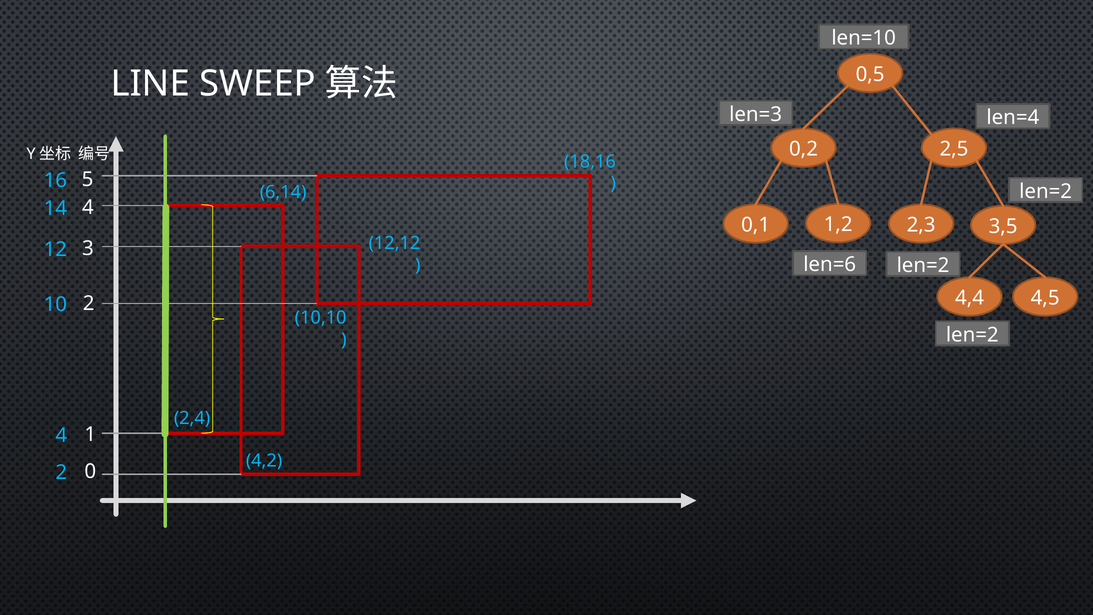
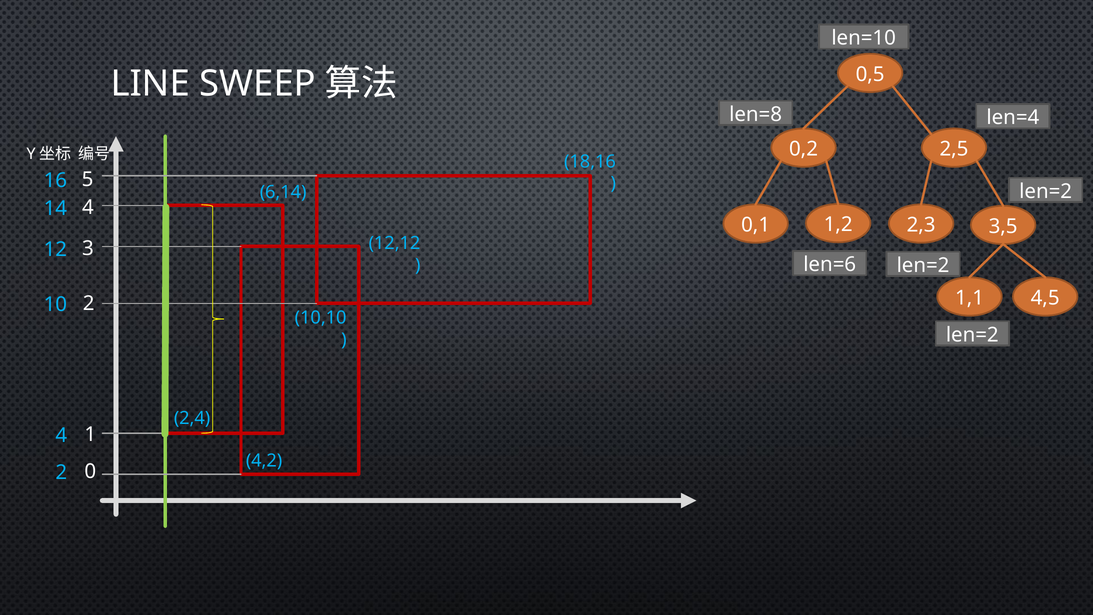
len=3: len=3 -> len=8
4,4: 4,4 -> 1,1
